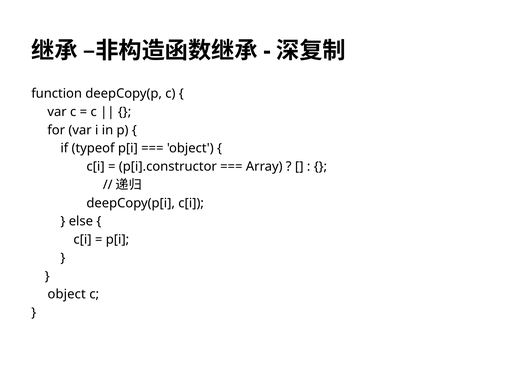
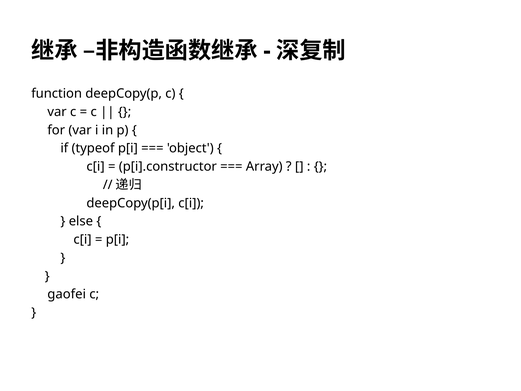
object at (67, 294): object -> gaofei
